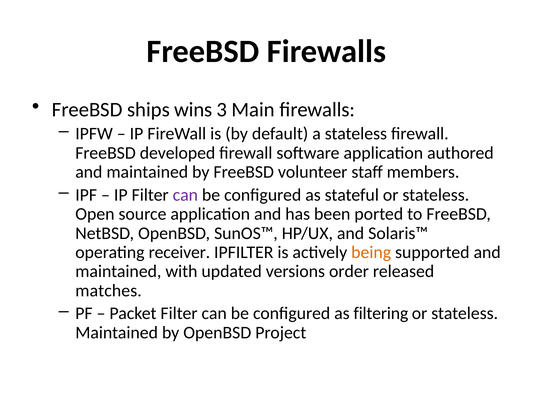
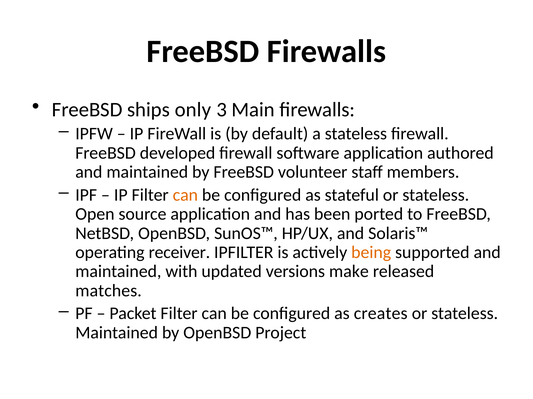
wins: wins -> only
can at (185, 195) colour: purple -> orange
order: order -> make
filtering: filtering -> creates
